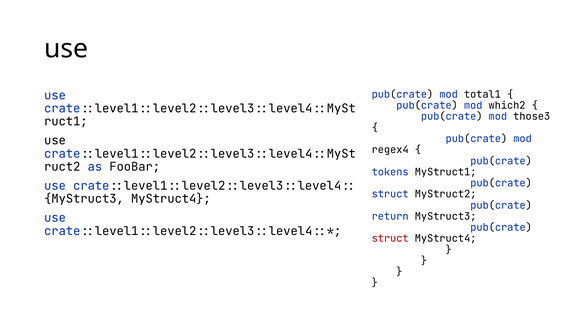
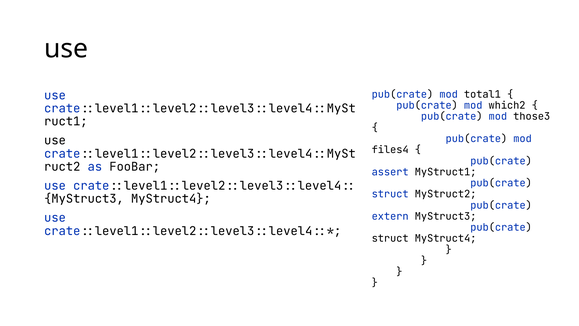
regex4: regex4 -> files4
tokens: tokens -> assert
return: return -> extern
struct at (390, 238) colour: red -> black
